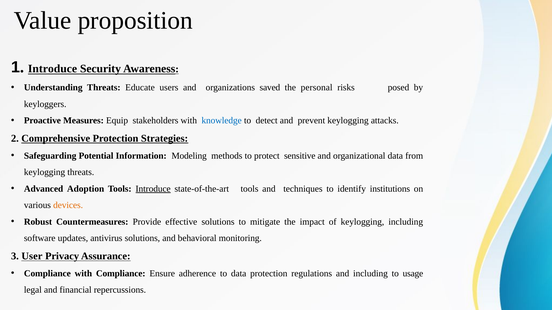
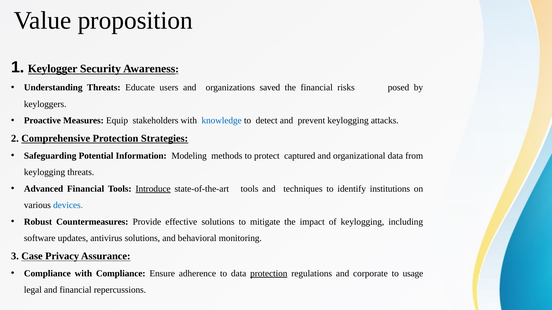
1 Introduce: Introduce -> Keylogger
the personal: personal -> financial
sensitive: sensitive -> captured
Advanced Adoption: Adoption -> Financial
devices colour: orange -> blue
User: User -> Case
protection at (269, 274) underline: none -> present
and including: including -> corporate
